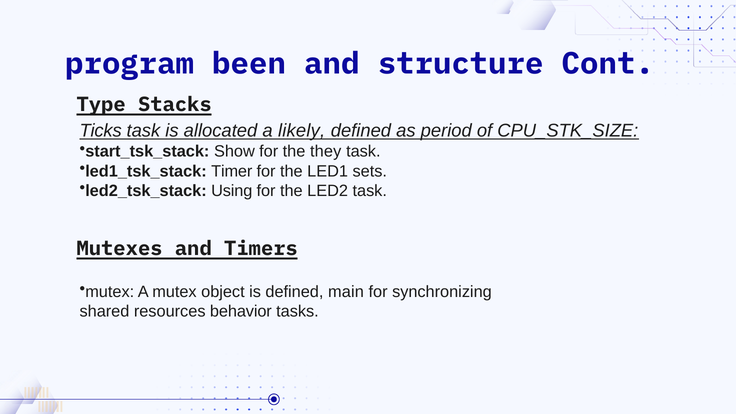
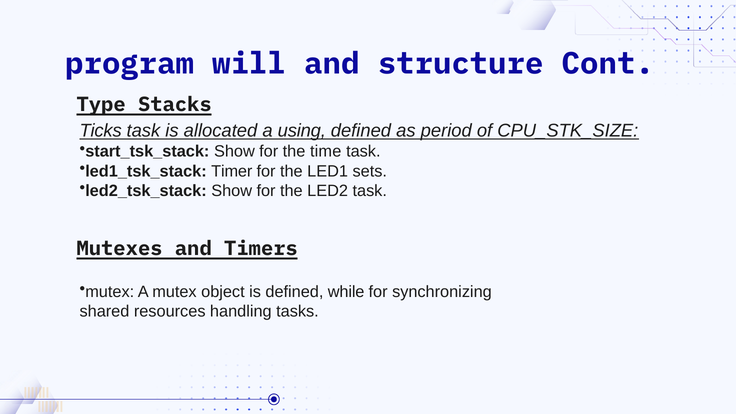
been: been -> will
likely: likely -> using
they: they -> time
led2_tsk_stack Using: Using -> Show
main: main -> while
behavior: behavior -> handling
